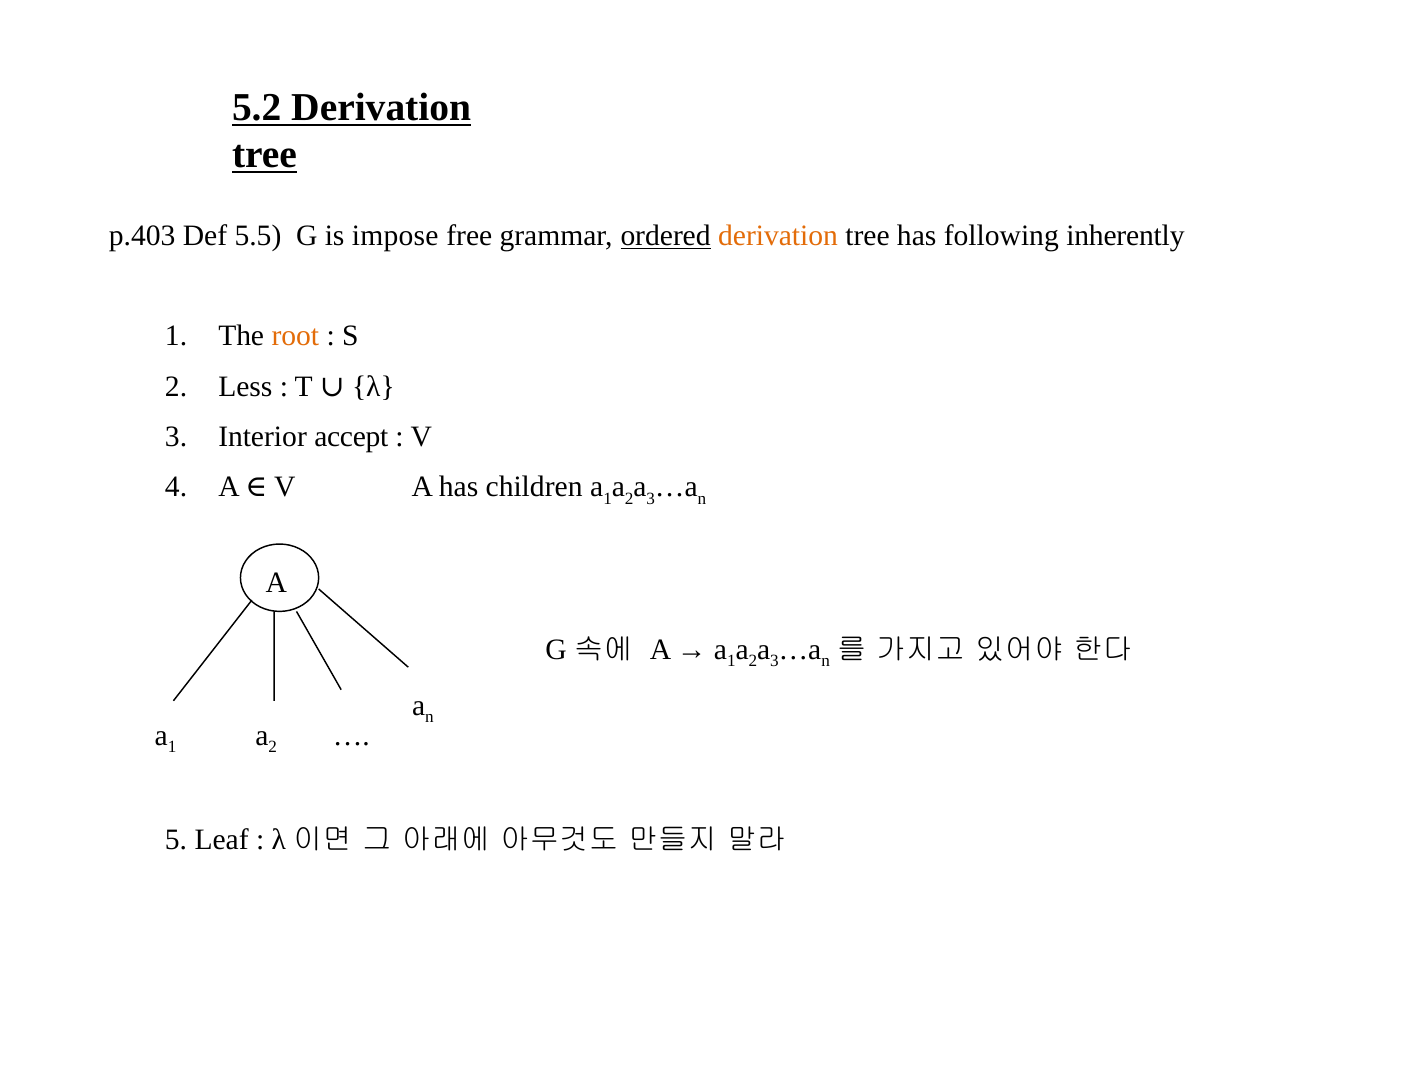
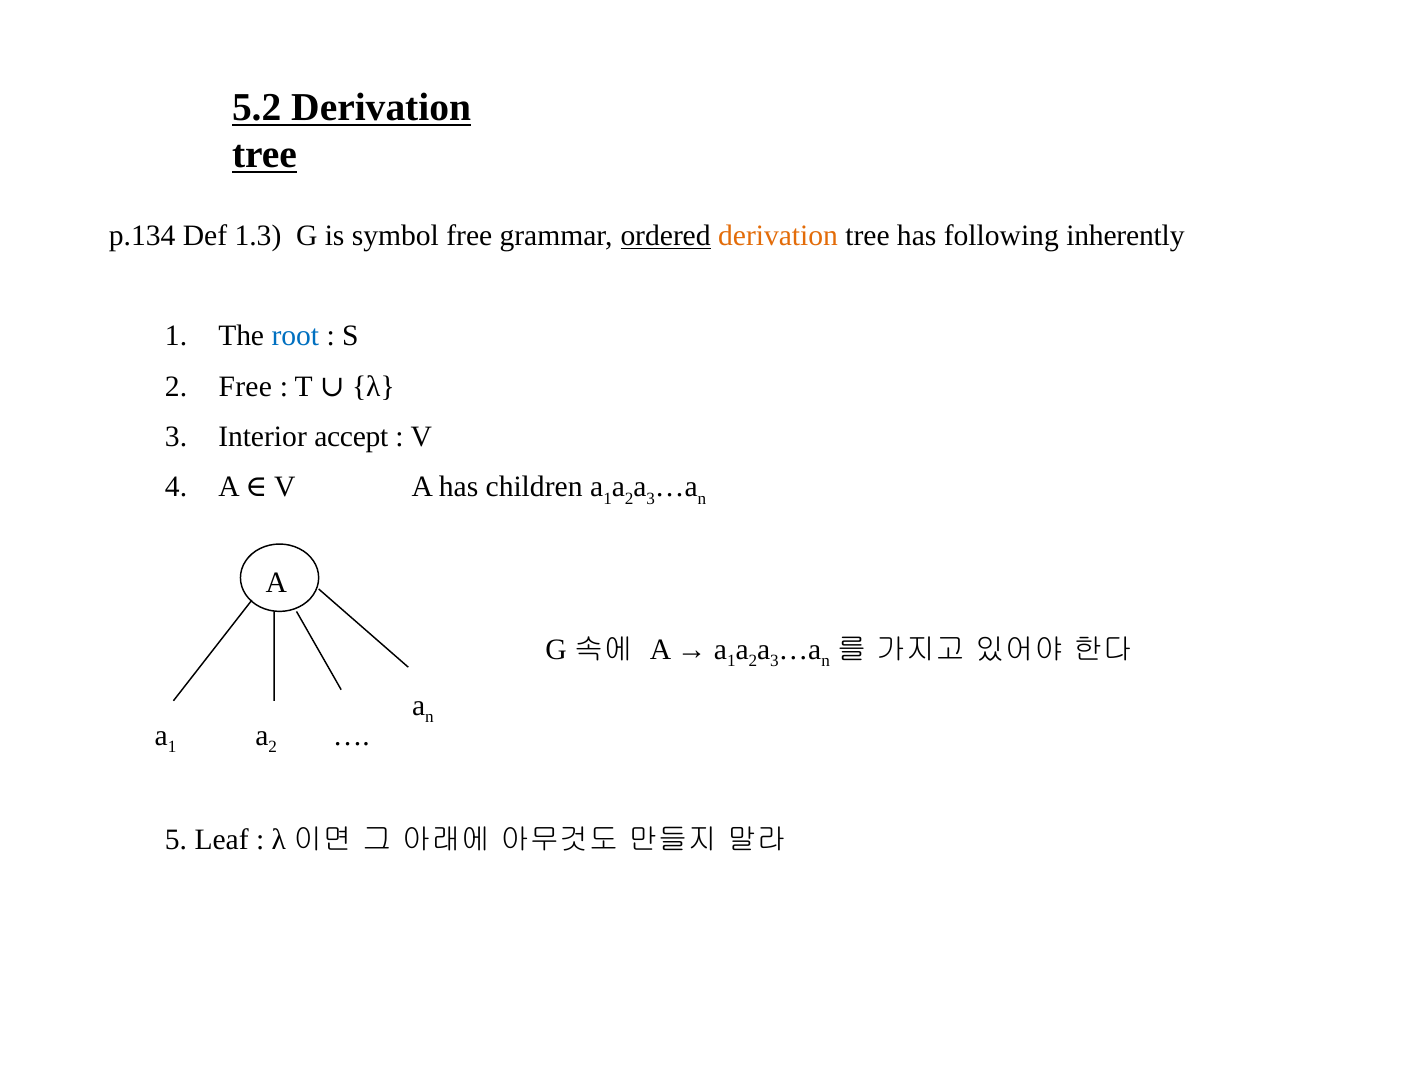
p.403: p.403 -> p.134
5.5: 5.5 -> 1.3
impose: impose -> symbol
root colour: orange -> blue
Less at (245, 386): Less -> Free
